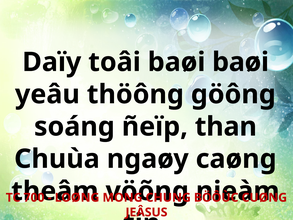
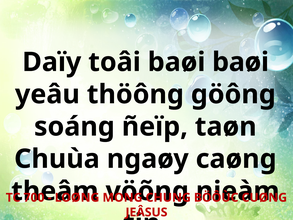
than: than -> taøn
